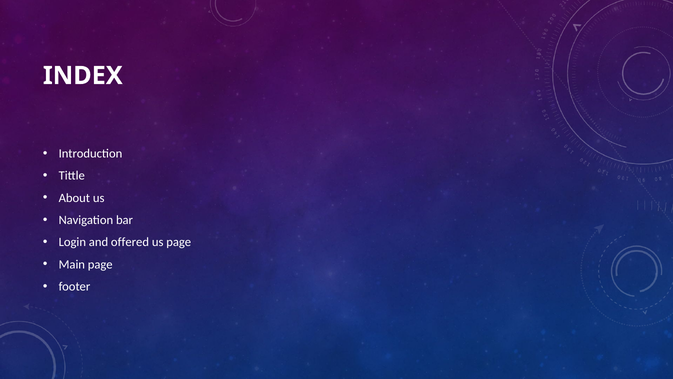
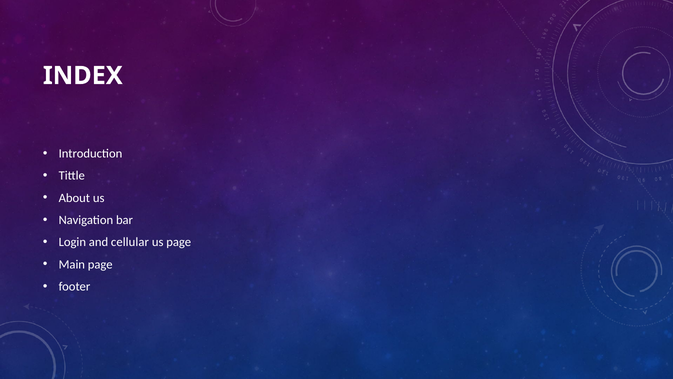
offered: offered -> cellular
